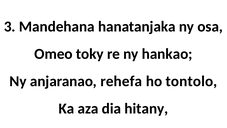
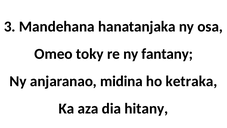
hankao: hankao -> fantany
rehefa: rehefa -> midina
tontolo: tontolo -> ketraka
